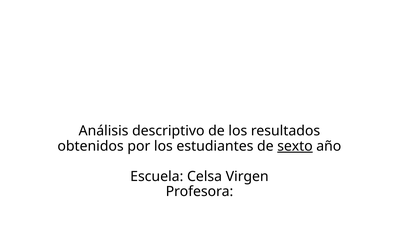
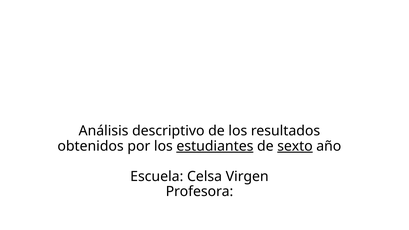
estudiantes underline: none -> present
